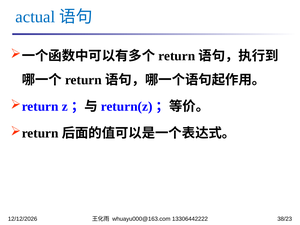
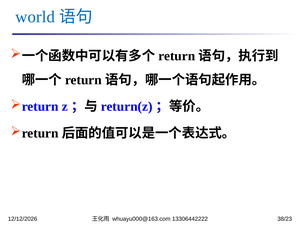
actual: actual -> world
